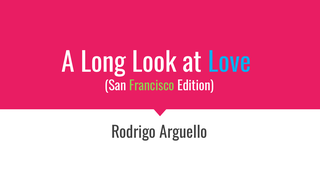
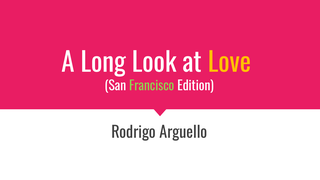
Love colour: light blue -> yellow
